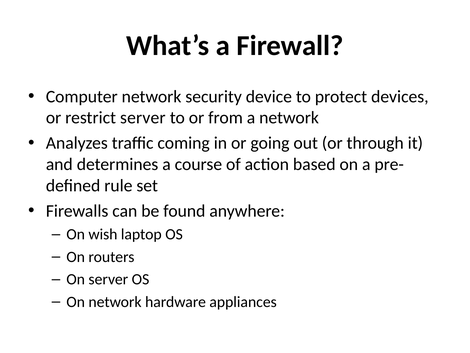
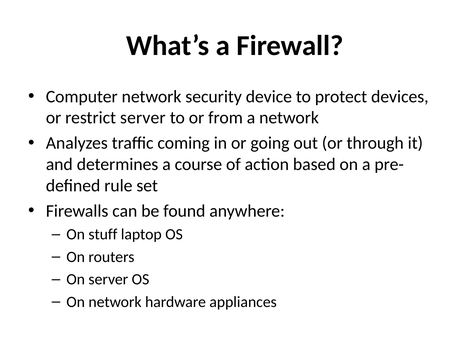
wish: wish -> stuff
